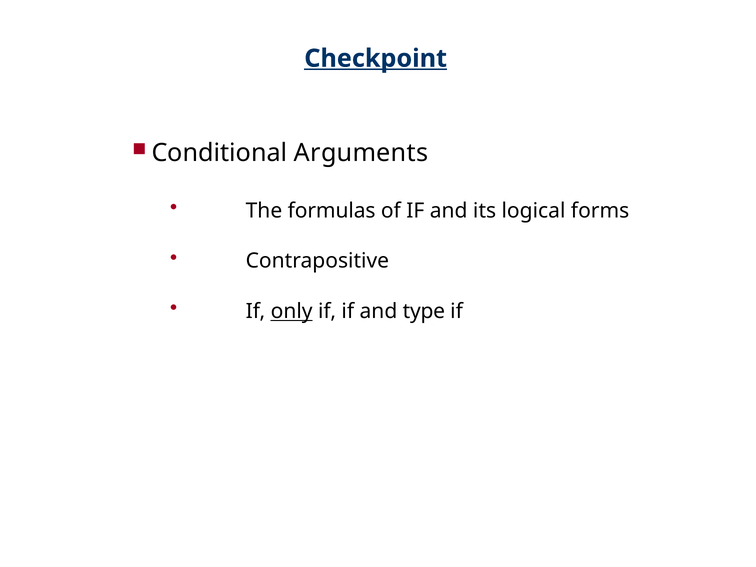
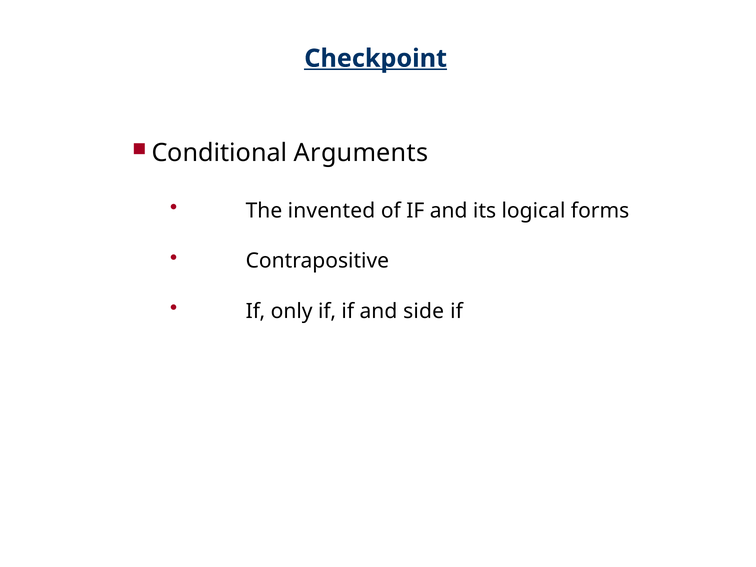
formulas: formulas -> invented
only underline: present -> none
type: type -> side
